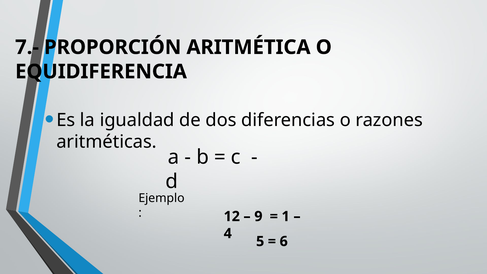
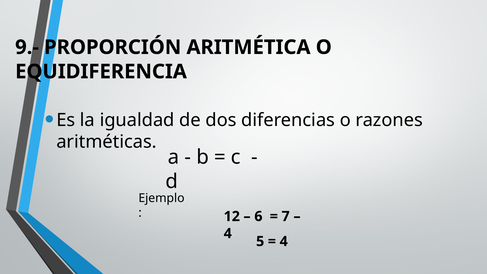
7.-: 7.- -> 9.-
9: 9 -> 6
1: 1 -> 7
6 at (284, 241): 6 -> 4
